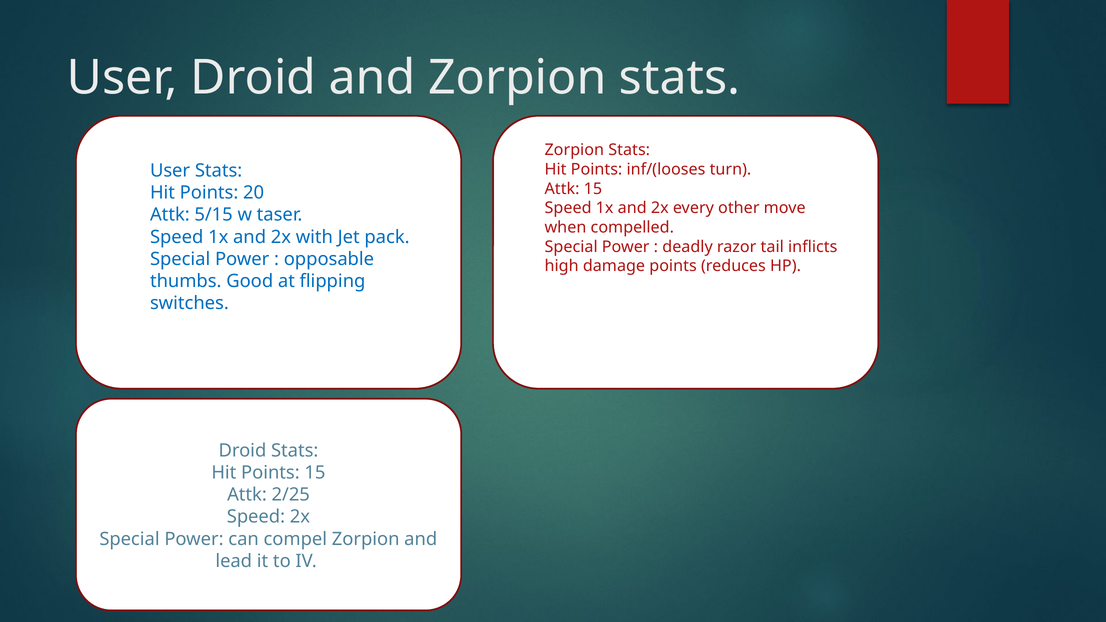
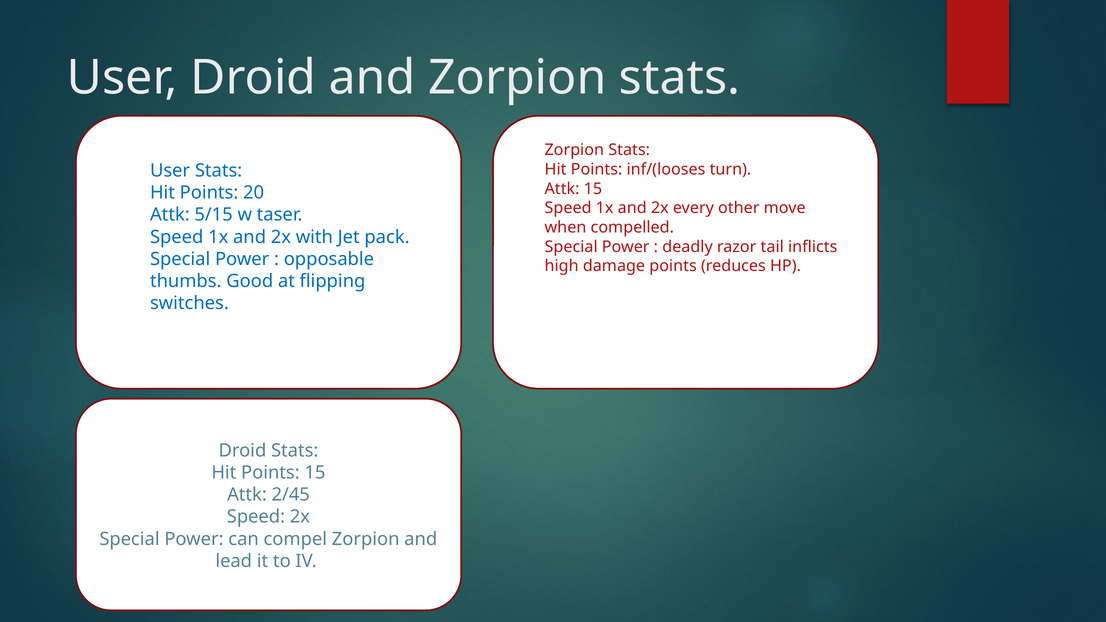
2/25: 2/25 -> 2/45
